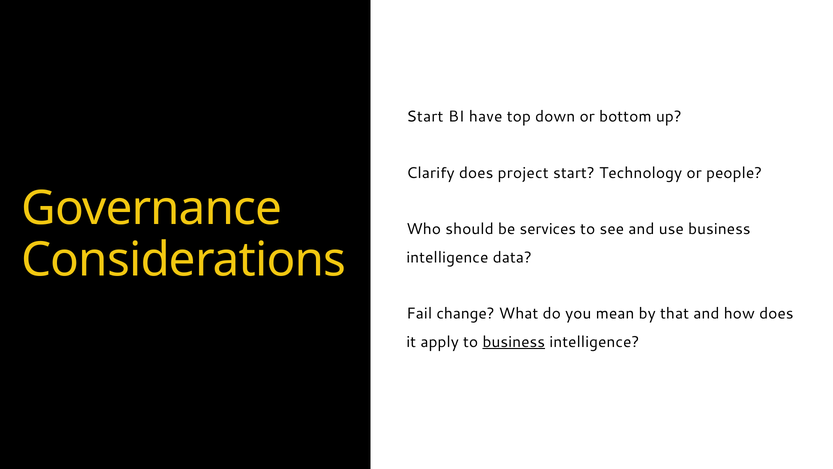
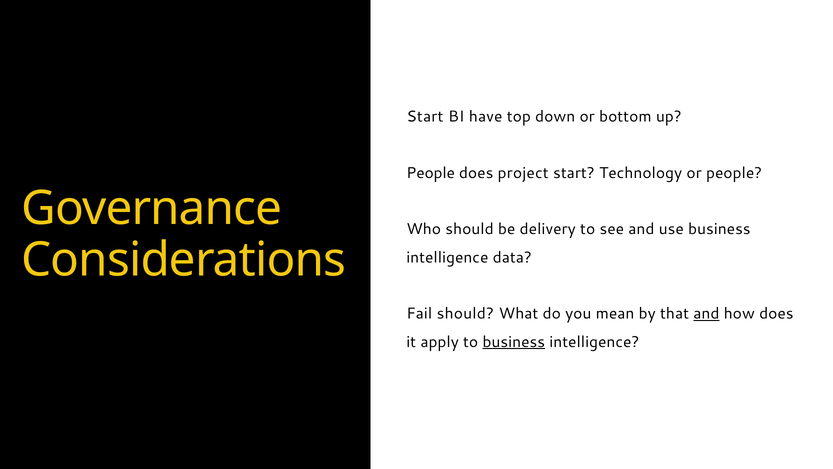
Clarify at (430, 173): Clarify -> People
services: services -> delivery
Fail change: change -> should
and at (706, 313) underline: none -> present
